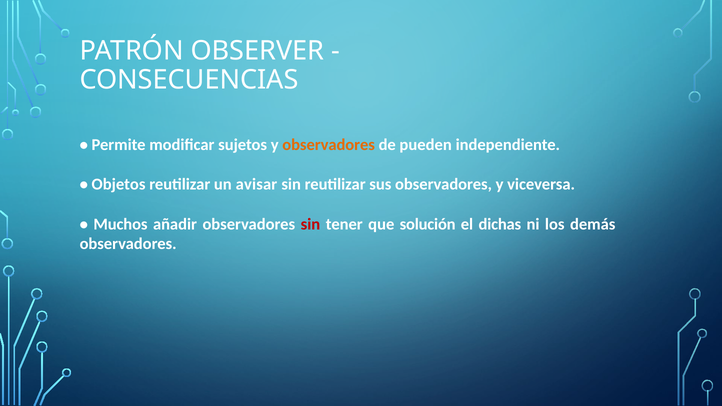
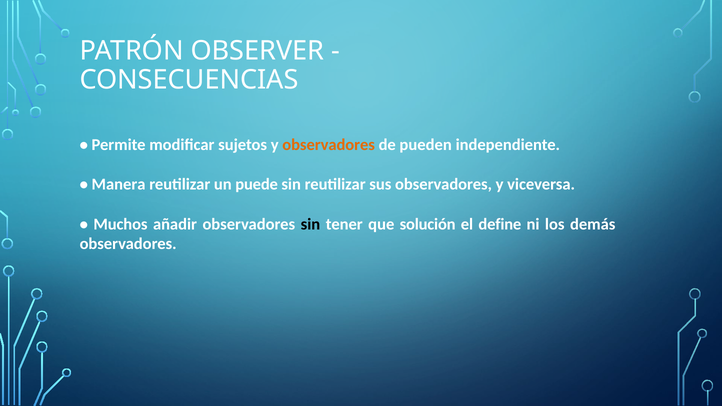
Objetos: Objetos -> Manera
avisar: avisar -> puede
sin at (310, 224) colour: red -> black
dichas: dichas -> define
